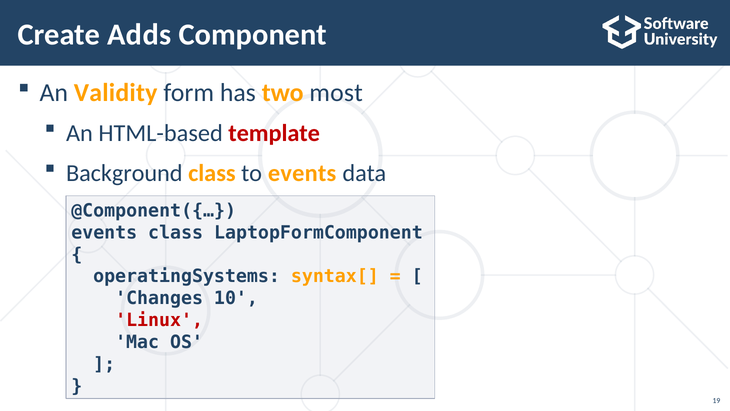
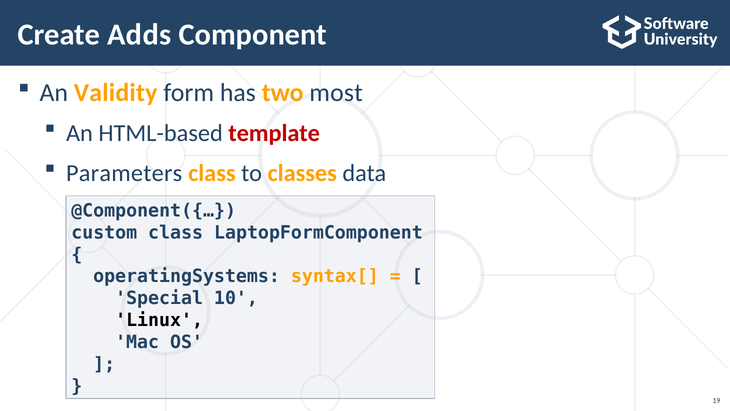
Background: Background -> Parameters
to events: events -> classes
events at (104, 232): events -> custom
Changes: Changes -> Special
Linux colour: red -> black
